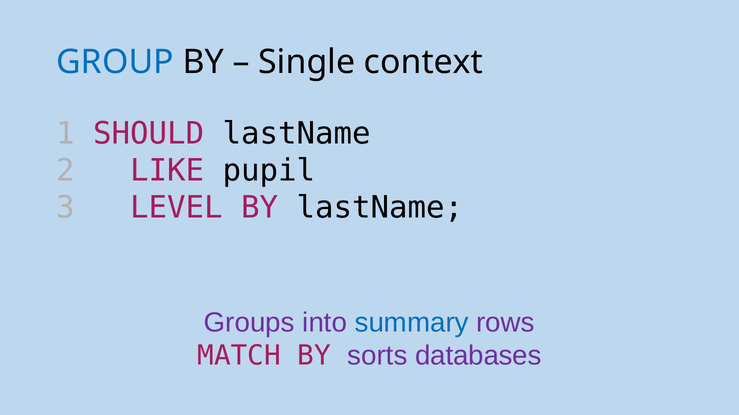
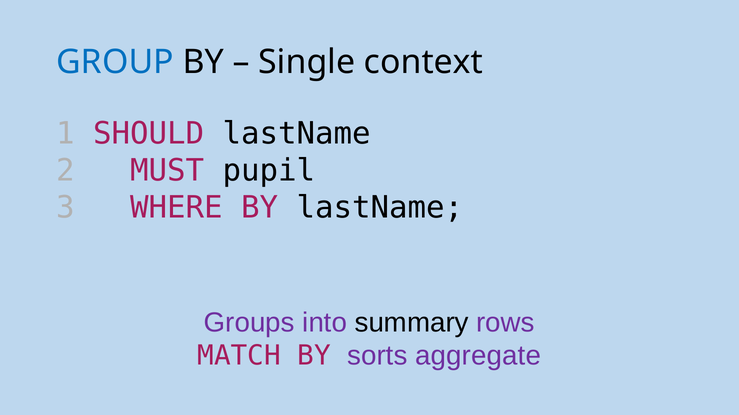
LIKE: LIKE -> MUST
LEVEL: LEVEL -> WHERE
summary colour: blue -> black
databases: databases -> aggregate
